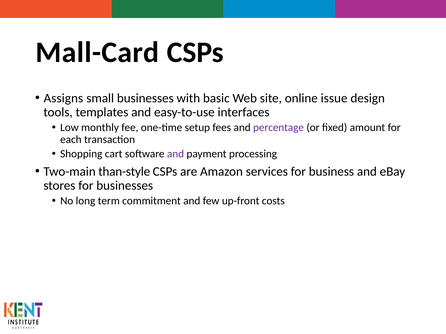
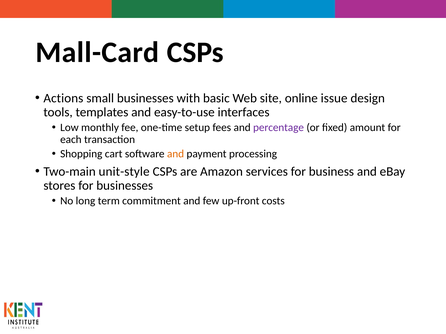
Assigns: Assigns -> Actions
and at (176, 154) colour: purple -> orange
than-style: than-style -> unit-style
